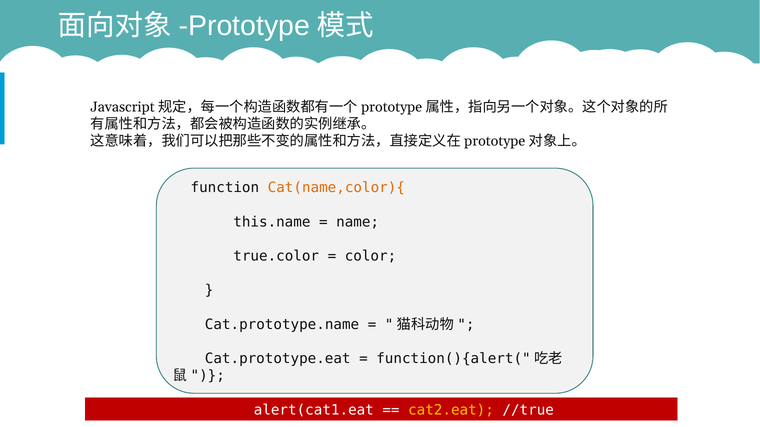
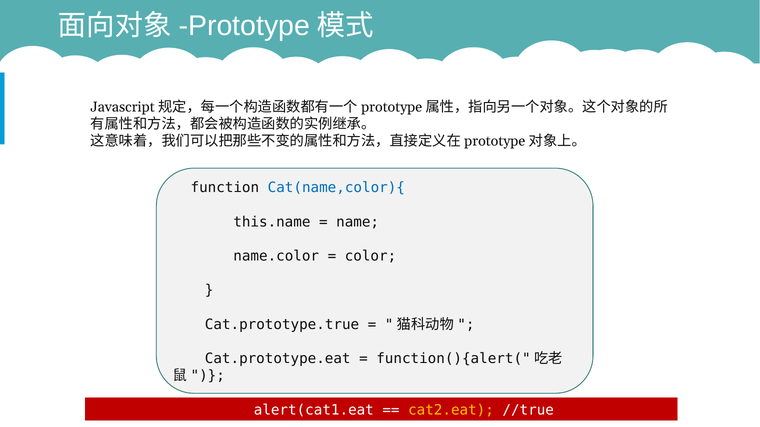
Cat(name,color){ colour: orange -> blue
true.color: true.color -> name.color
Cat.prototype.name: Cat.prototype.name -> Cat.prototype.true
